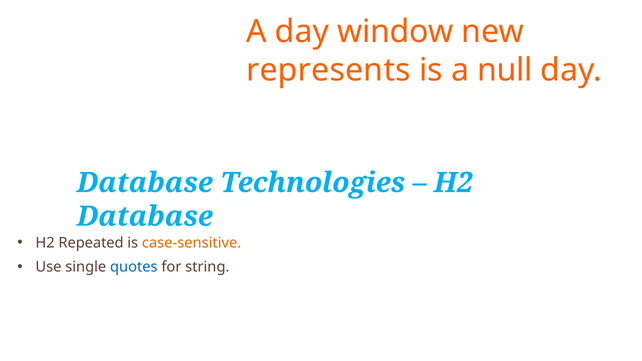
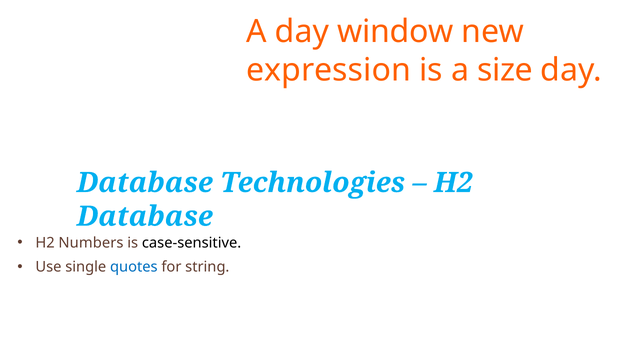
represents: represents -> expression
null: null -> size
Repeated: Repeated -> Numbers
case-sensitive colour: orange -> black
